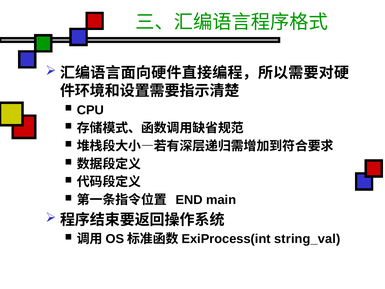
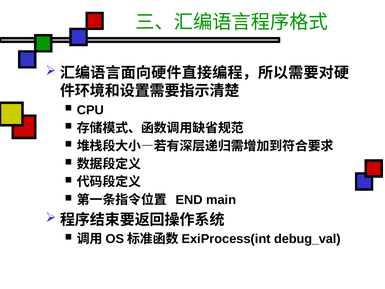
string_val: string_val -> debug_val
